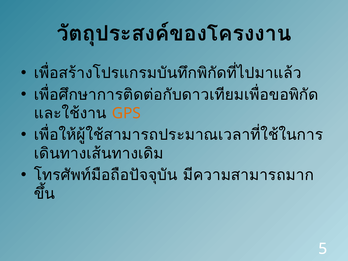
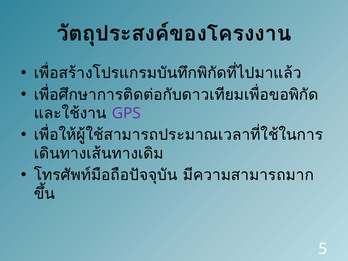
GPS colour: orange -> purple
